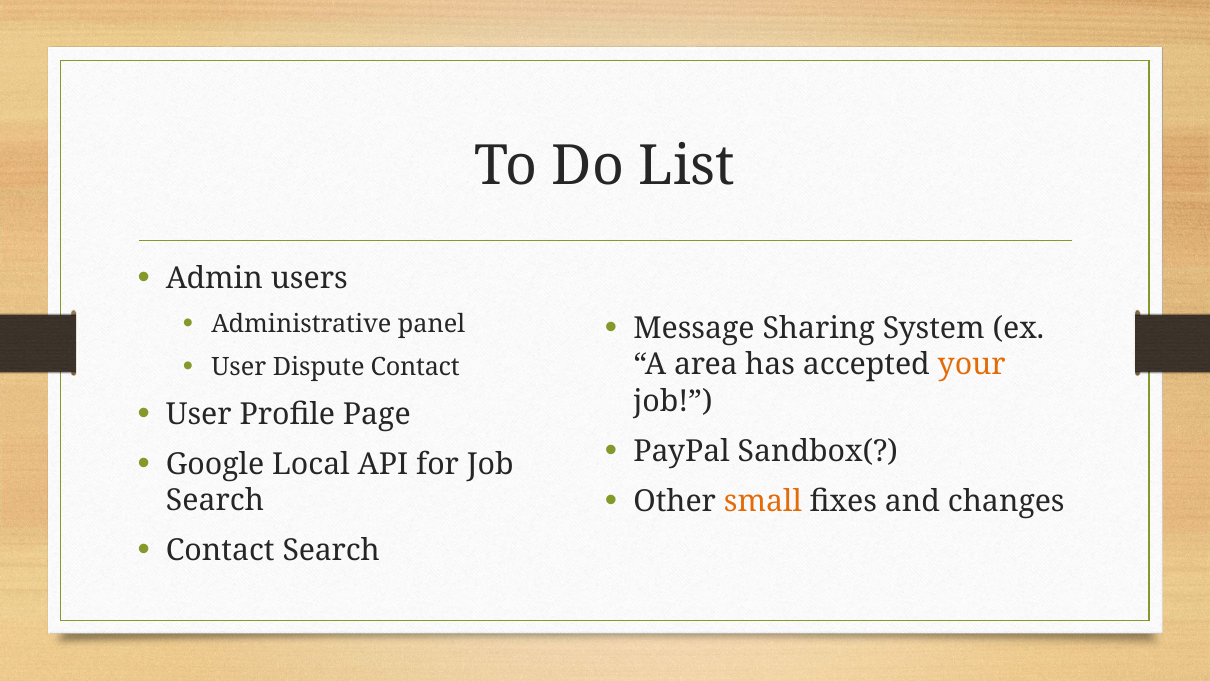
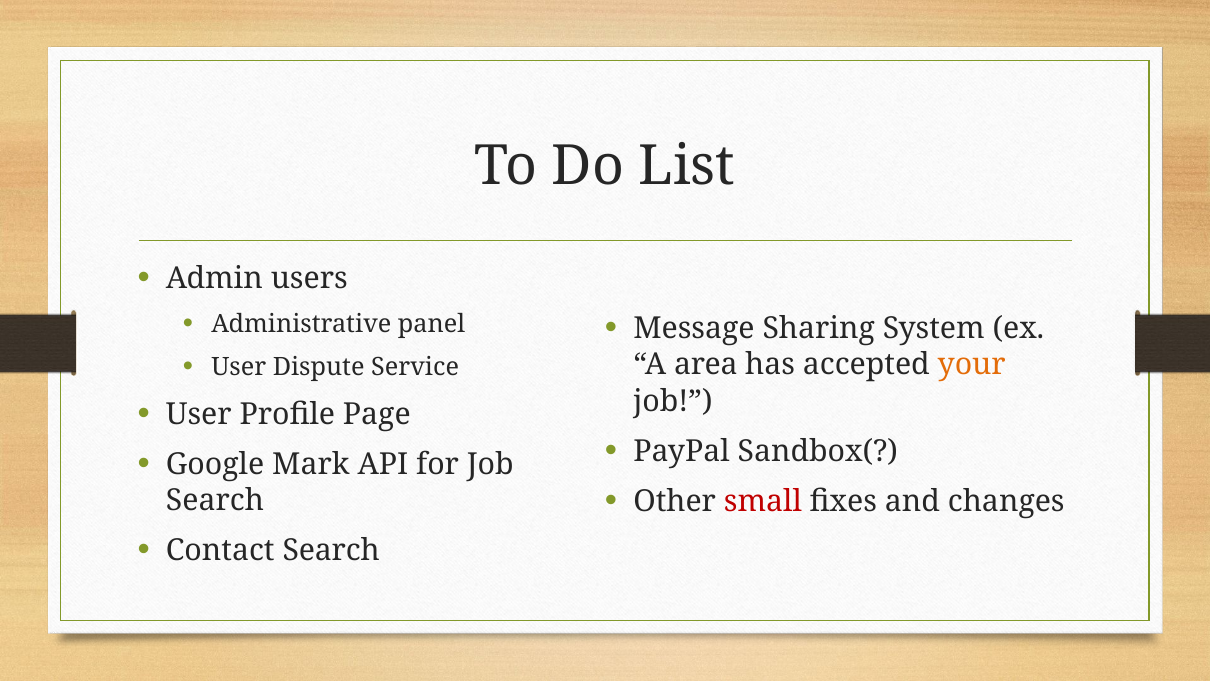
Dispute Contact: Contact -> Service
Local: Local -> Mark
small colour: orange -> red
